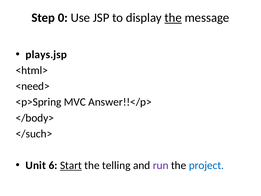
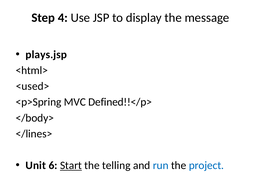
0: 0 -> 4
the at (173, 18) underline: present -> none
<need>: <need> -> <used>
Answer!!</p>: Answer!!</p> -> Defined!!</p>
</such>: </such> -> </lines>
run colour: purple -> blue
